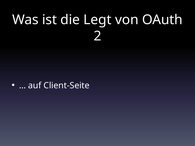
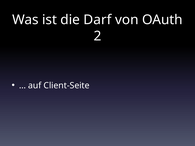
Legt: Legt -> Darf
